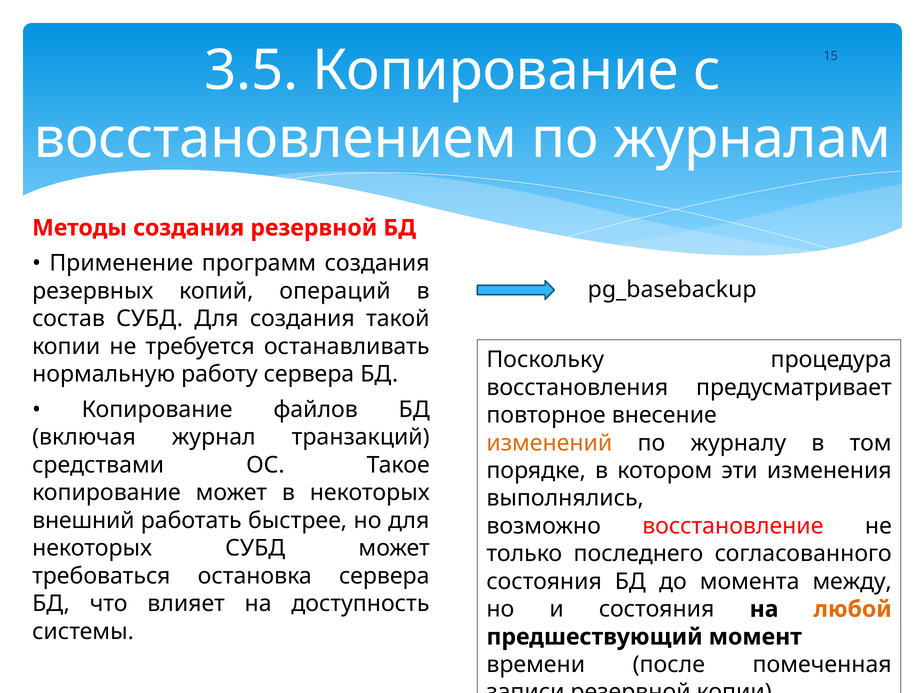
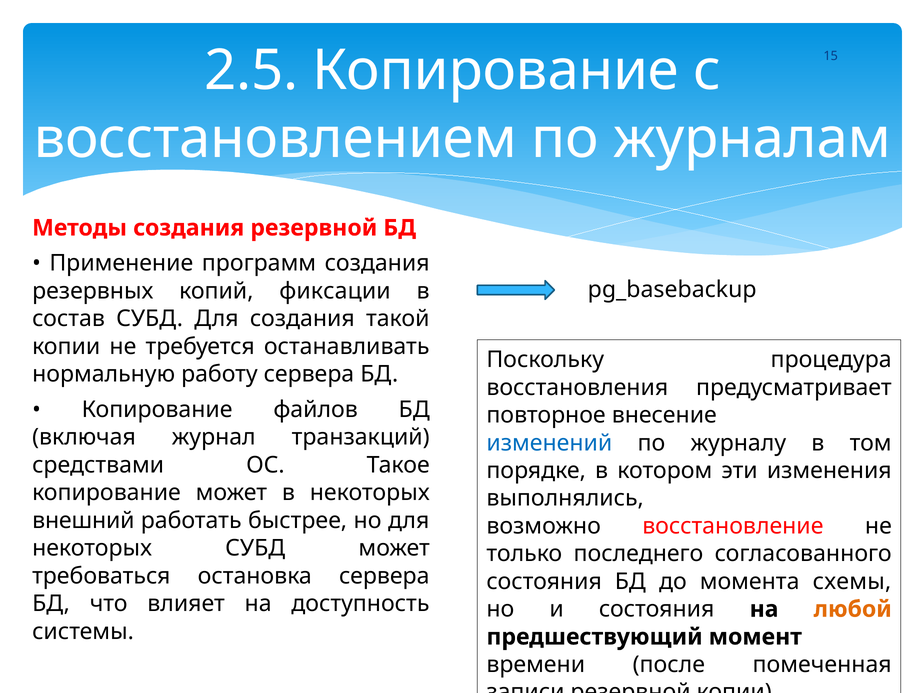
3.5: 3.5 -> 2.5
операций: операций -> фиксации
изменений colour: orange -> blue
между: между -> схемы
